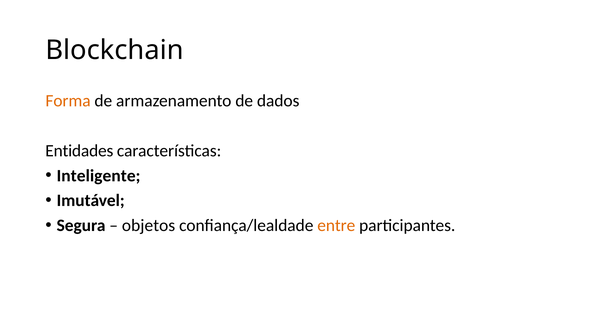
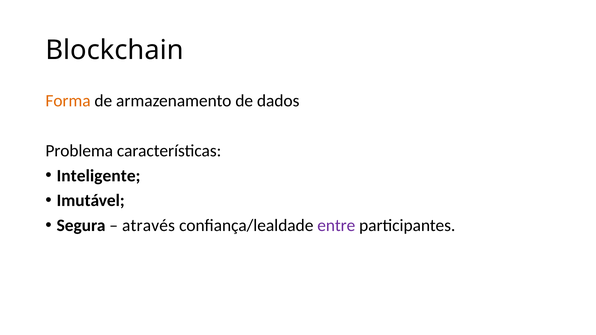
Entidades: Entidades -> Problema
objetos: objetos -> através
entre colour: orange -> purple
